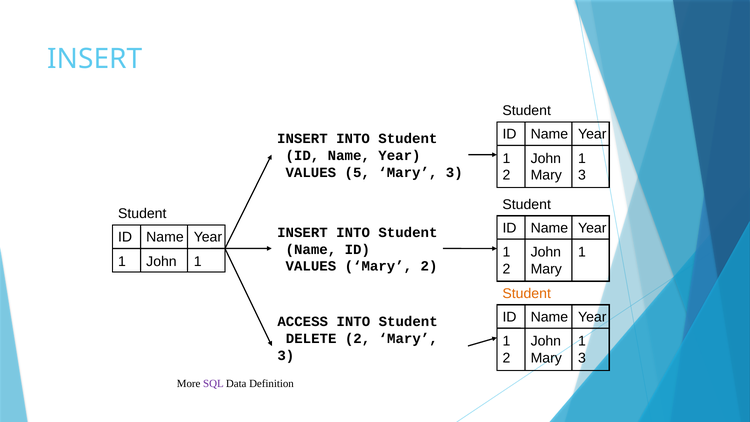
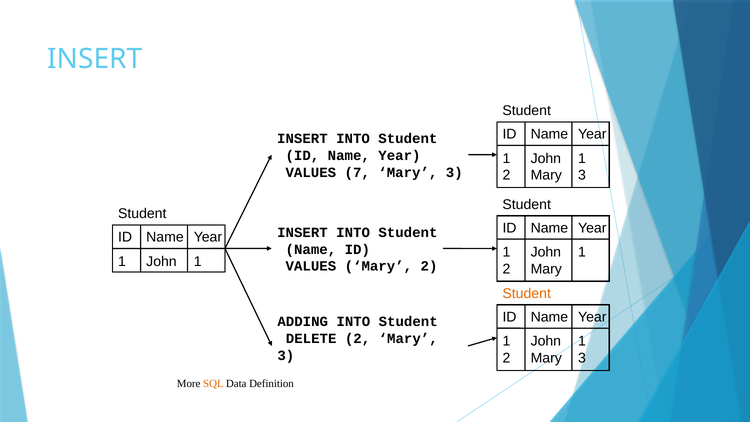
5: 5 -> 7
ACCESS: ACCESS -> ADDING
SQL colour: purple -> orange
